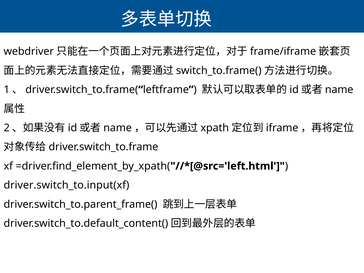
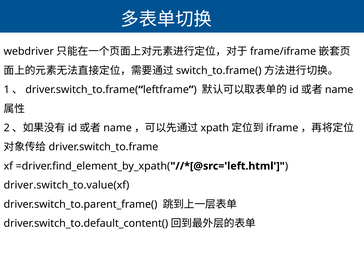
driver.switch_to.input(xf: driver.switch_to.input(xf -> driver.switch_to.value(xf
